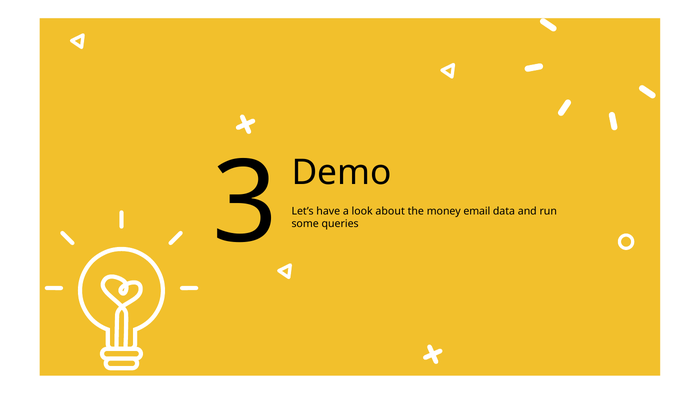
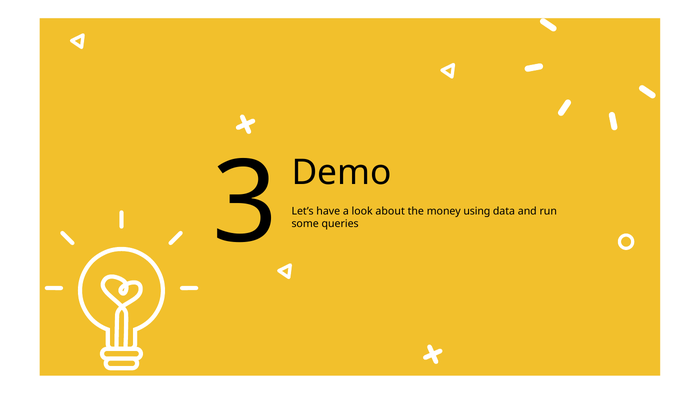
email: email -> using
